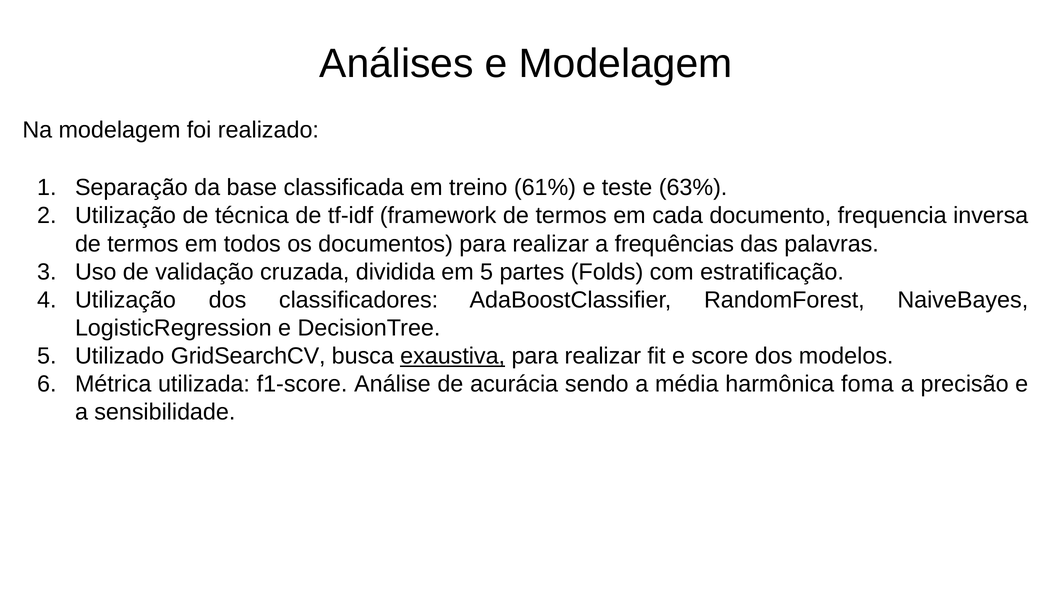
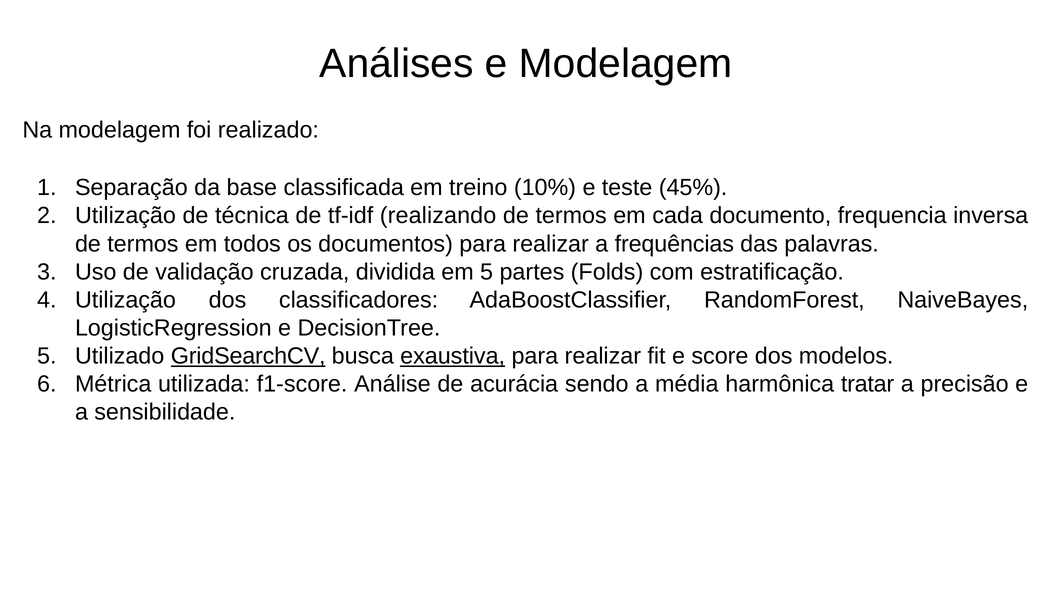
61%: 61% -> 10%
63%: 63% -> 45%
framework: framework -> realizando
GridSearchCV underline: none -> present
foma: foma -> tratar
